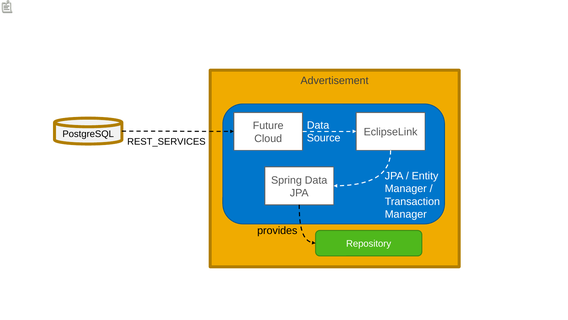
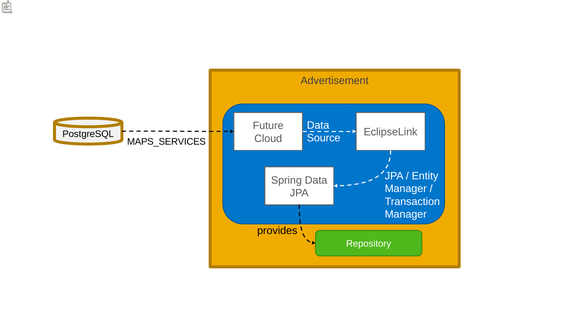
REST_SERVICES: REST_SERVICES -> MAPS_SERVICES
